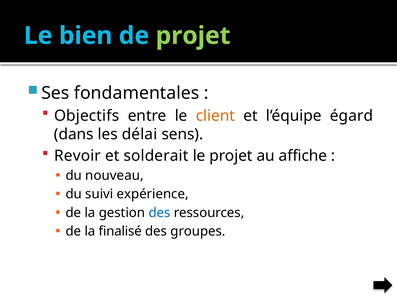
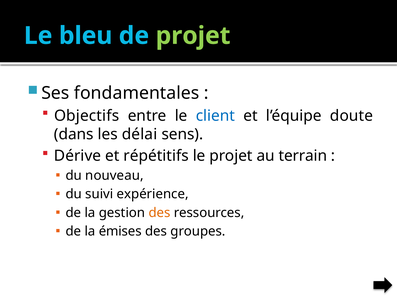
bien: bien -> bleu
client colour: orange -> blue
égard: égard -> doute
Revoir: Revoir -> Dérive
solderait: solderait -> répétitifs
affiche: affiche -> terrain
des at (160, 212) colour: blue -> orange
finalisé: finalisé -> émises
